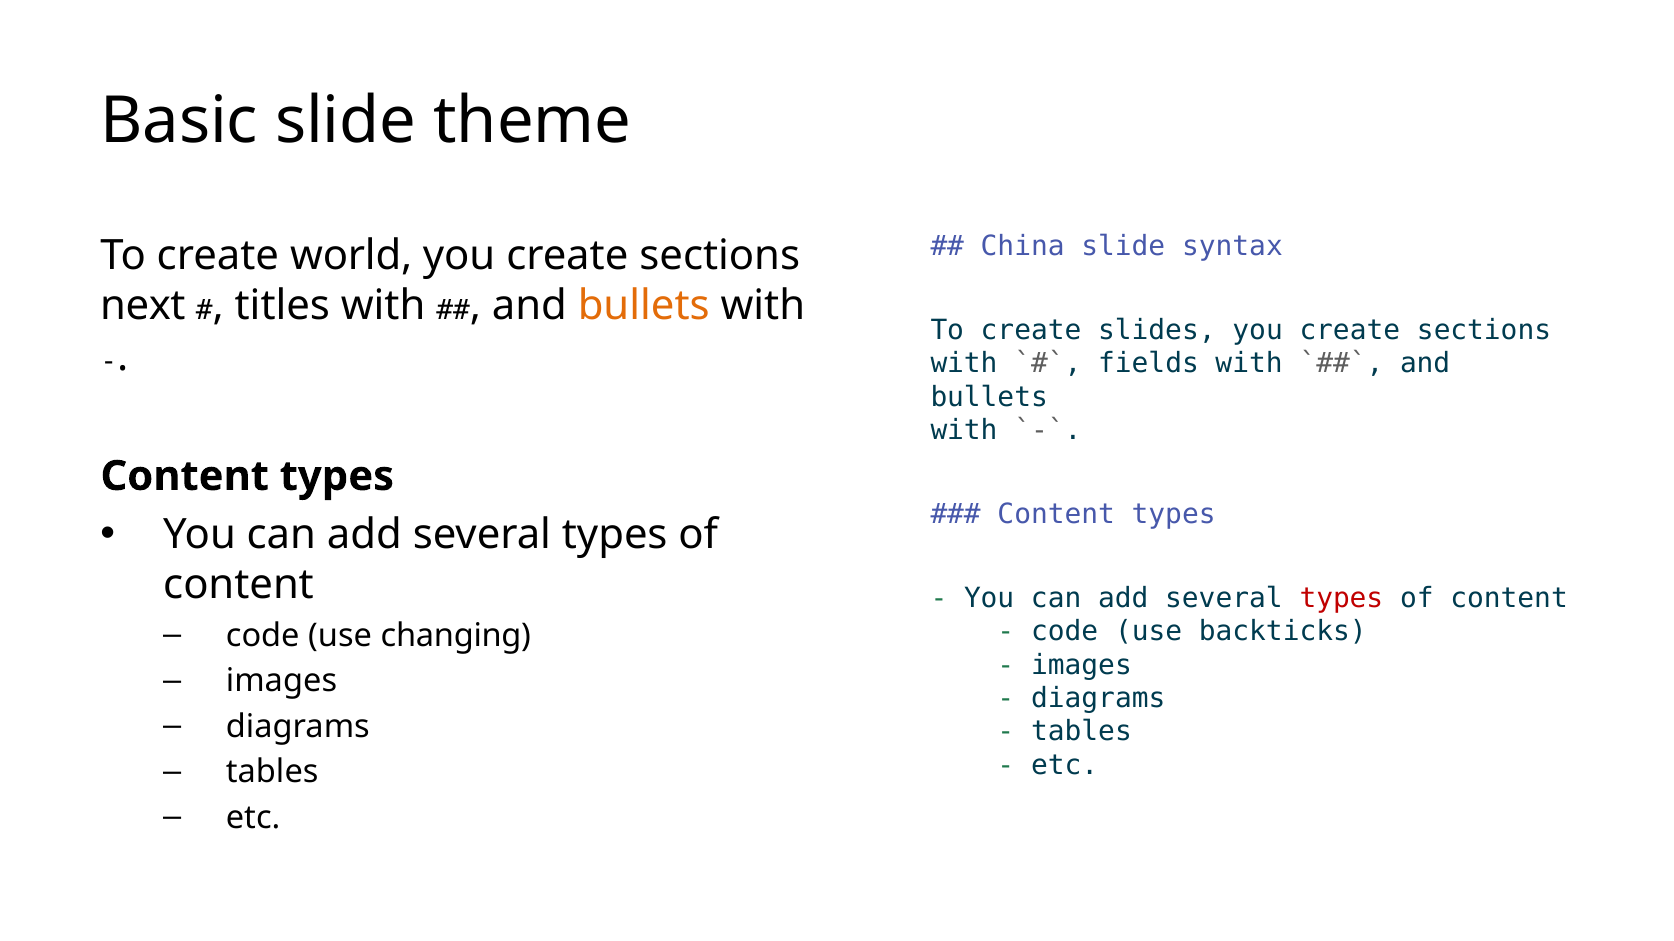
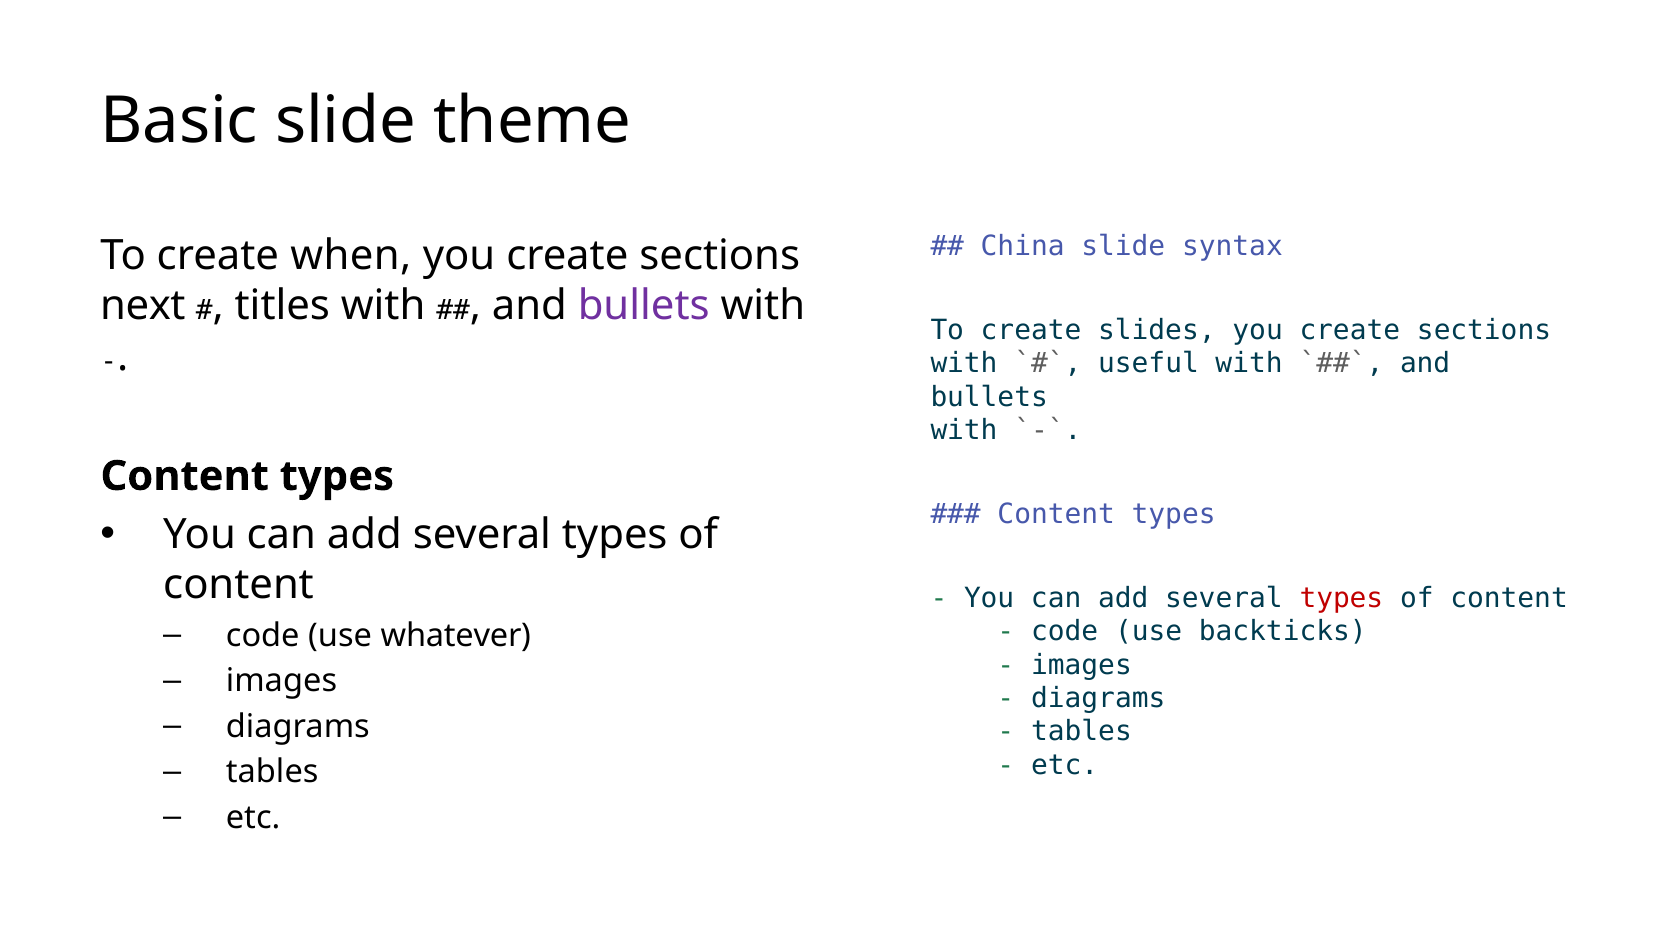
world: world -> when
bullets at (644, 306) colour: orange -> purple
fields: fields -> useful
changing: changing -> whatever
